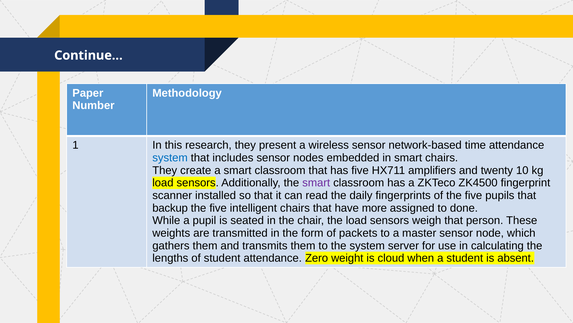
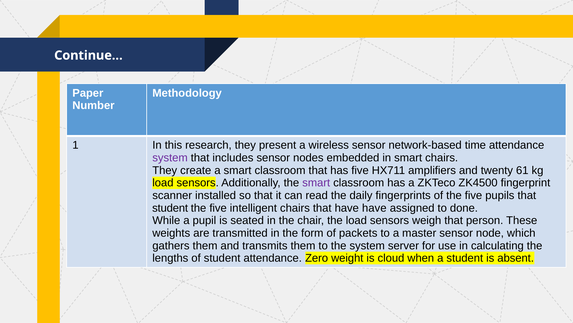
system at (170, 158) colour: blue -> purple
10: 10 -> 61
backup at (170, 208): backup -> student
have more: more -> have
